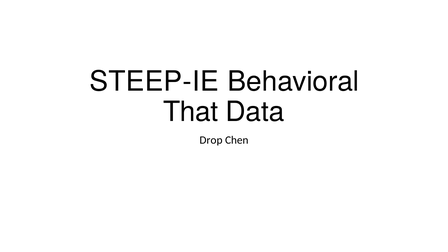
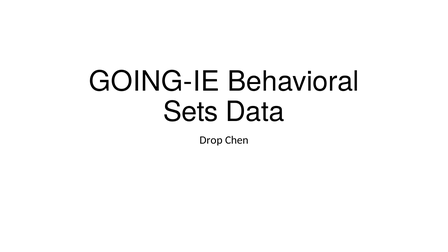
STEEP-IE: STEEP-IE -> GOING-IE
That: That -> Sets
